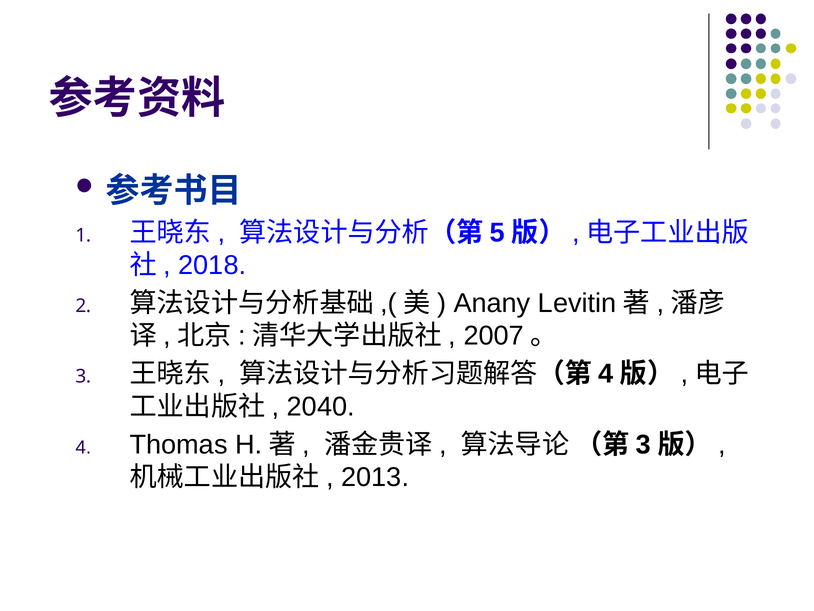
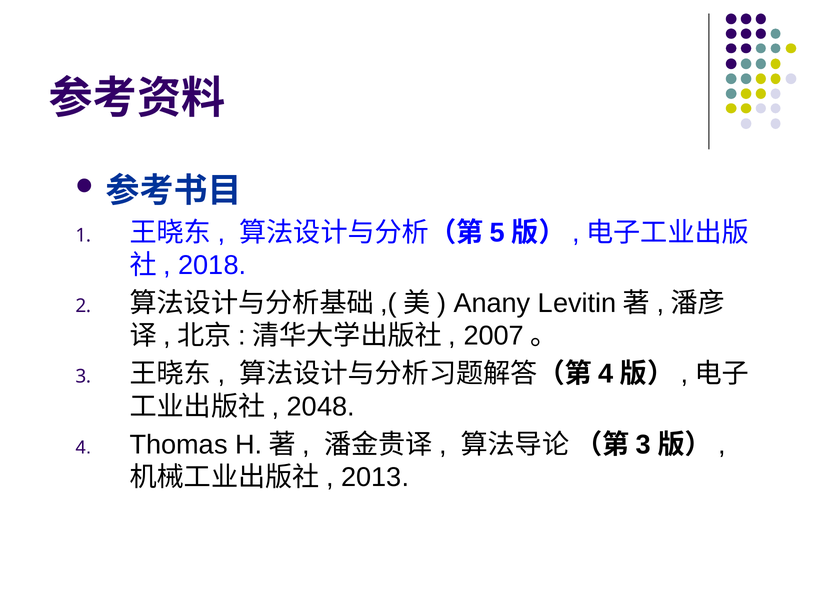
2040: 2040 -> 2048
